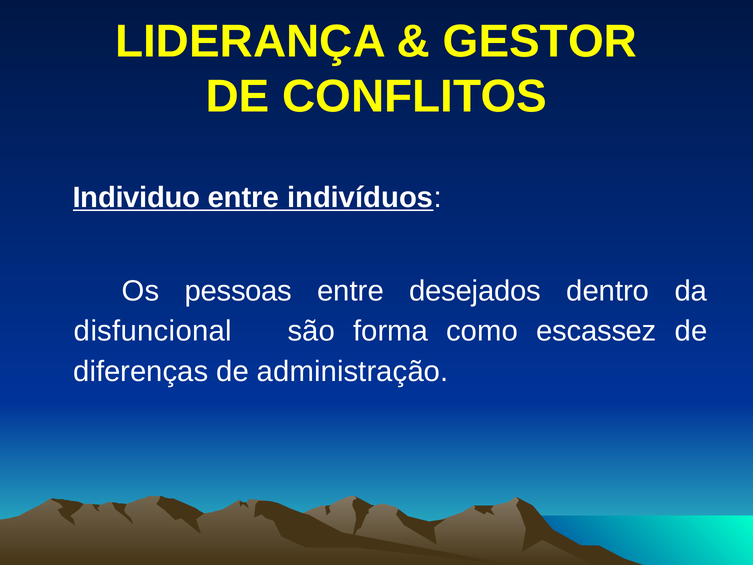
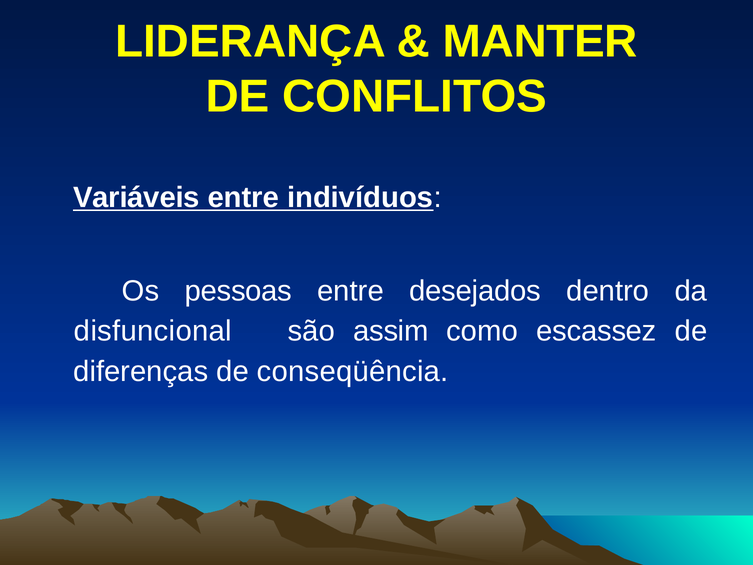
GESTOR: GESTOR -> MANTER
Individuo: Individuo -> Variáveis
forma: forma -> assim
administração: administração -> conseqüência
